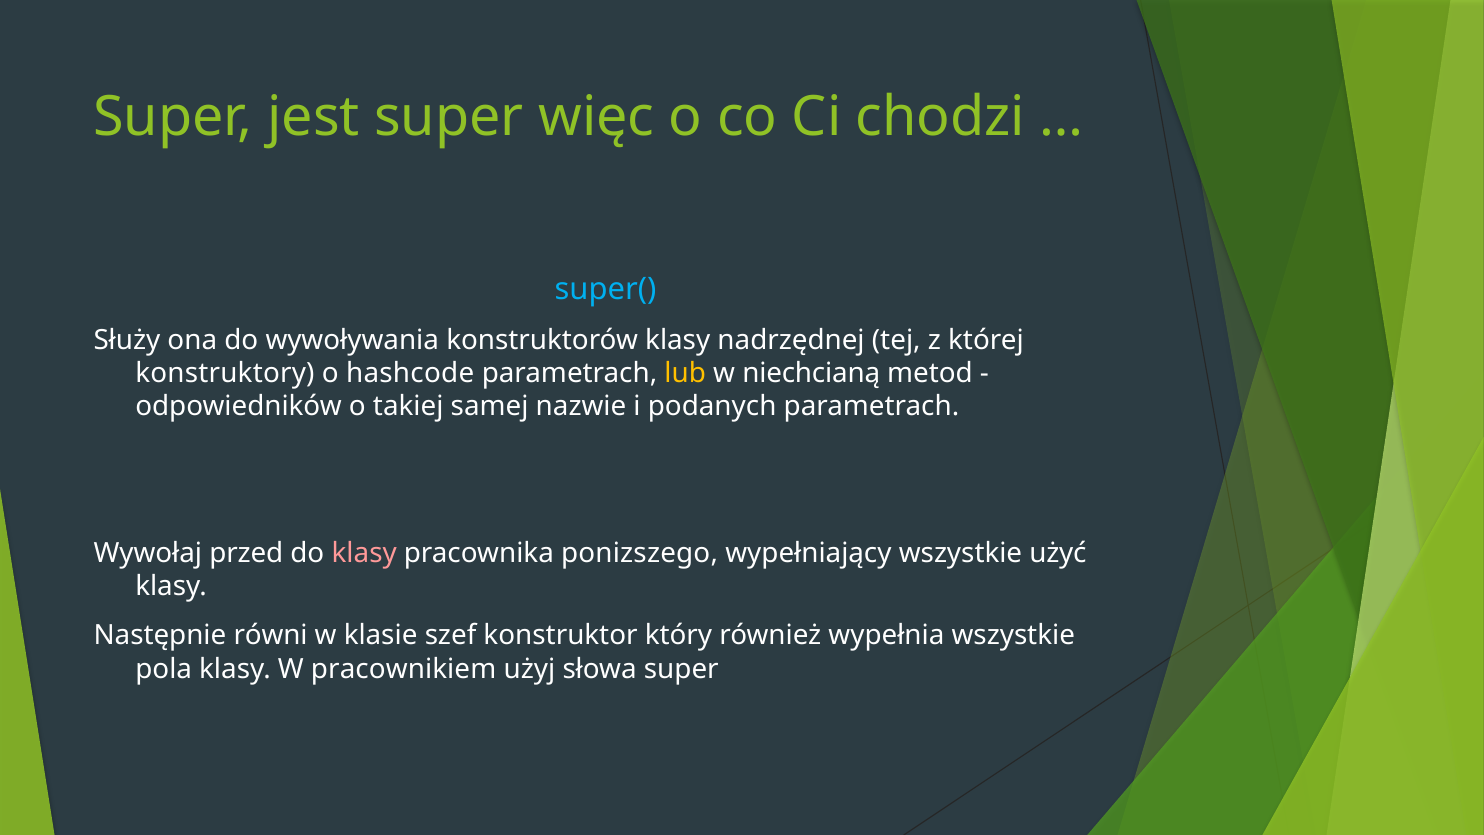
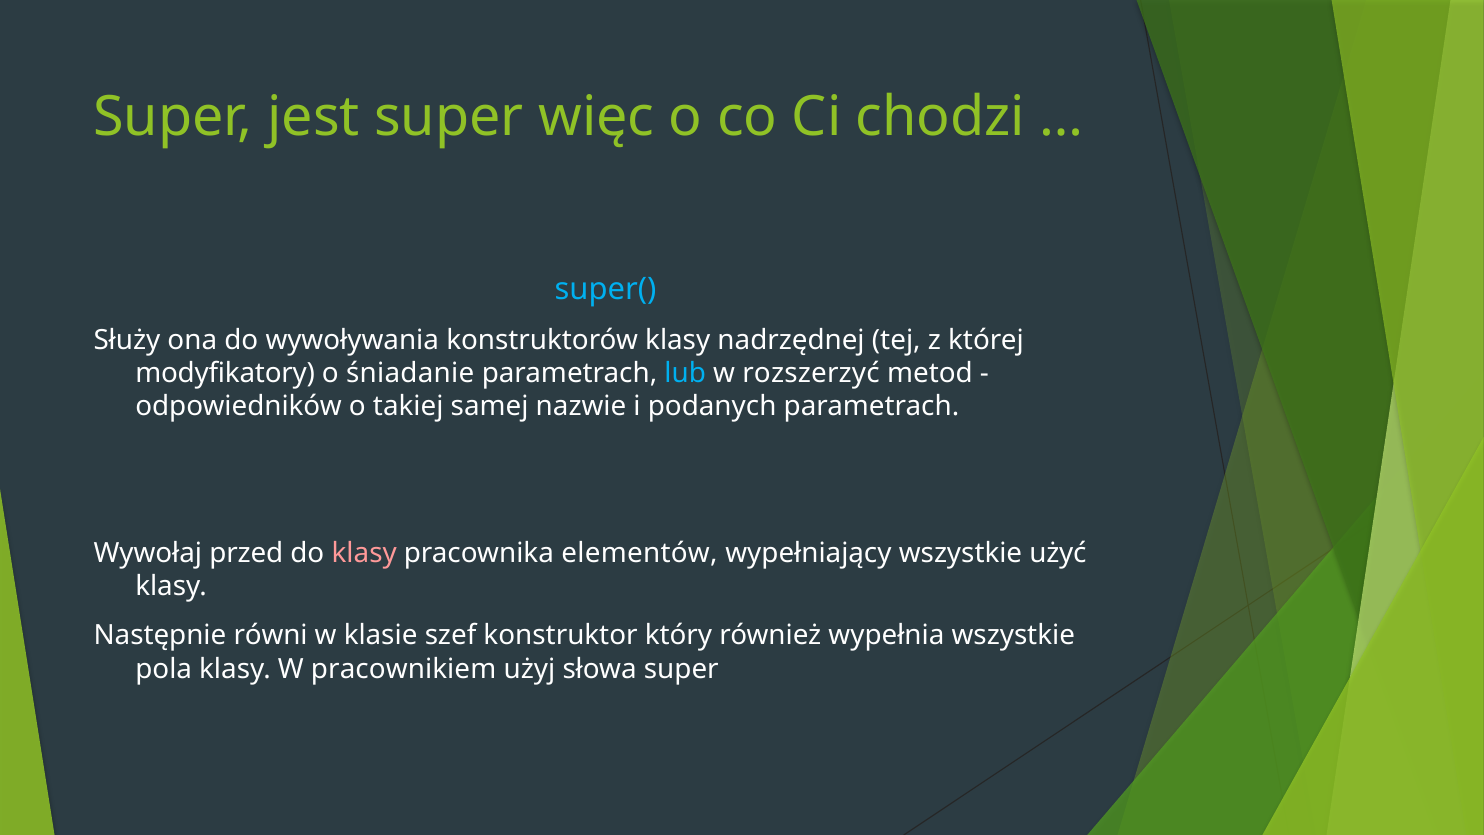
konstruktory: konstruktory -> modyfikatory
hashcode: hashcode -> śniadanie
lub colour: yellow -> light blue
niechcianą: niechcianą -> rozszerzyć
ponizszego: ponizszego -> elementów
